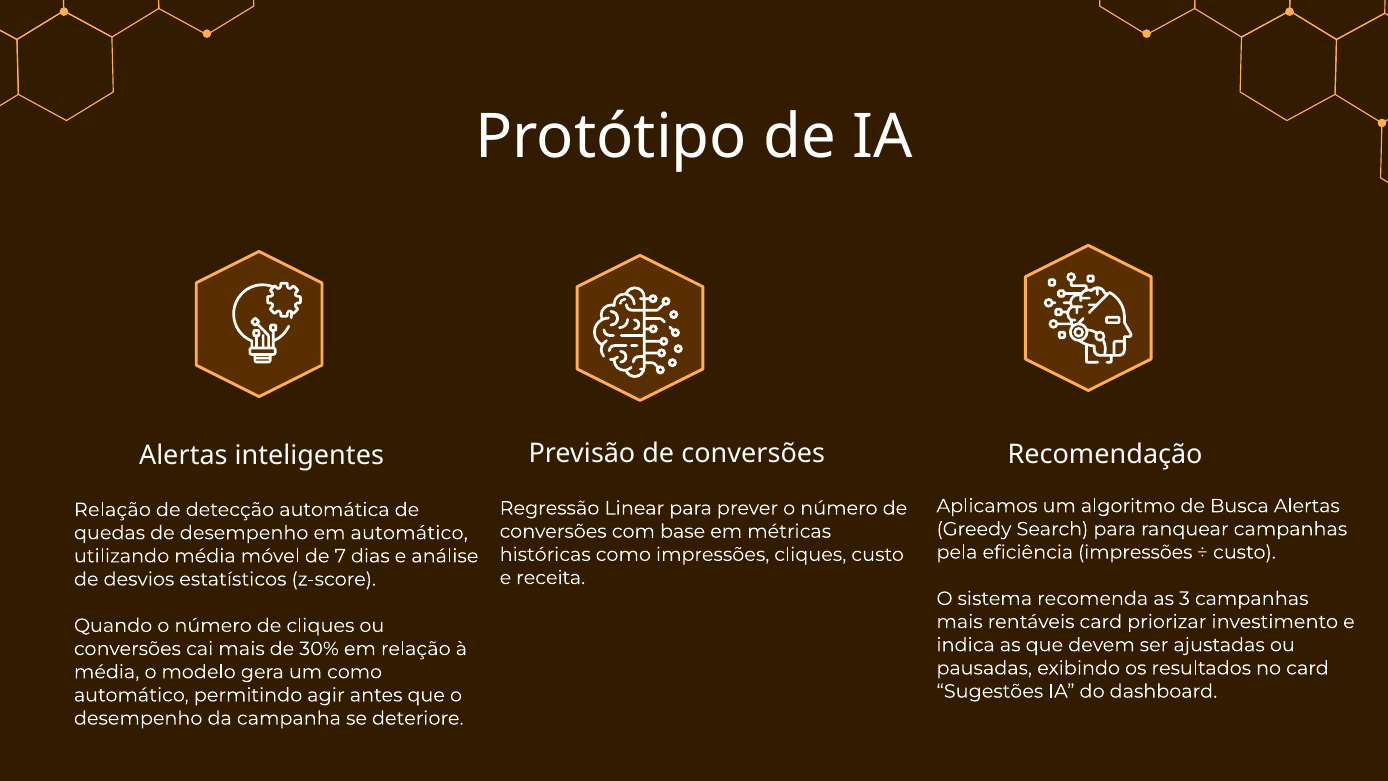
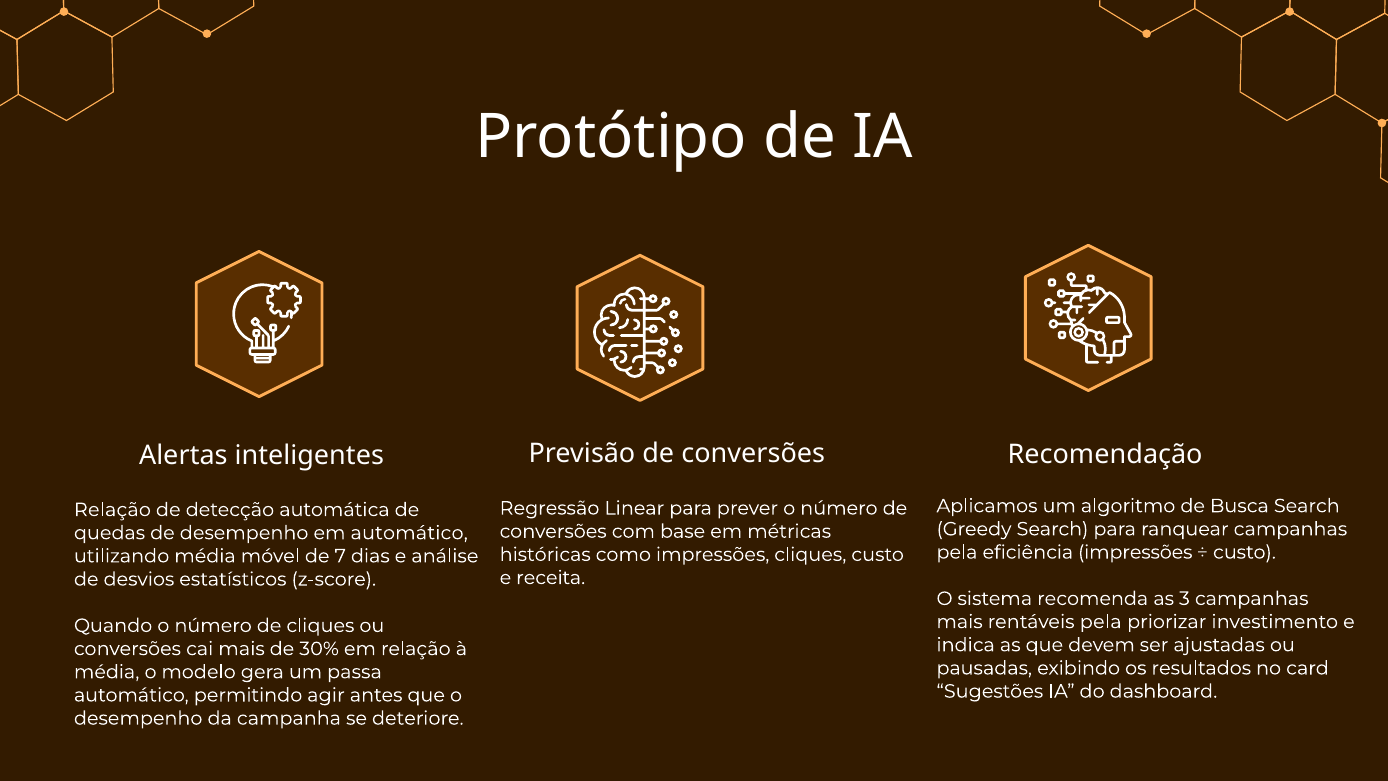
Busca Alertas: Alertas -> Search
rentáveis card: card -> pela
um como: como -> passa
